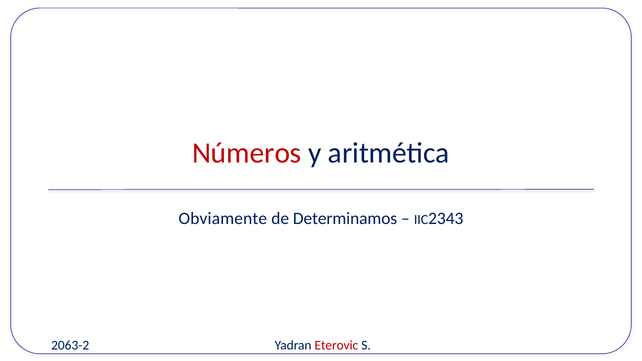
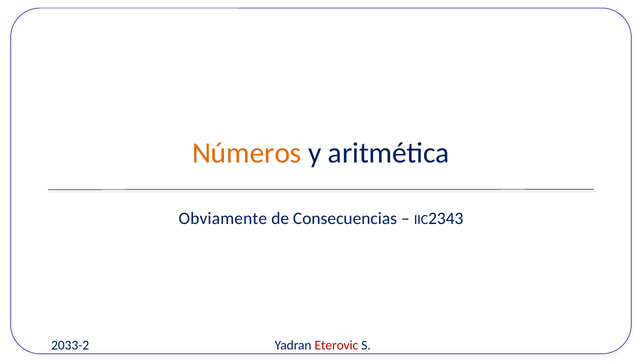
Números colour: red -> orange
Determinamos: Determinamos -> Consecuencias
2063-2: 2063-2 -> 2033-2
